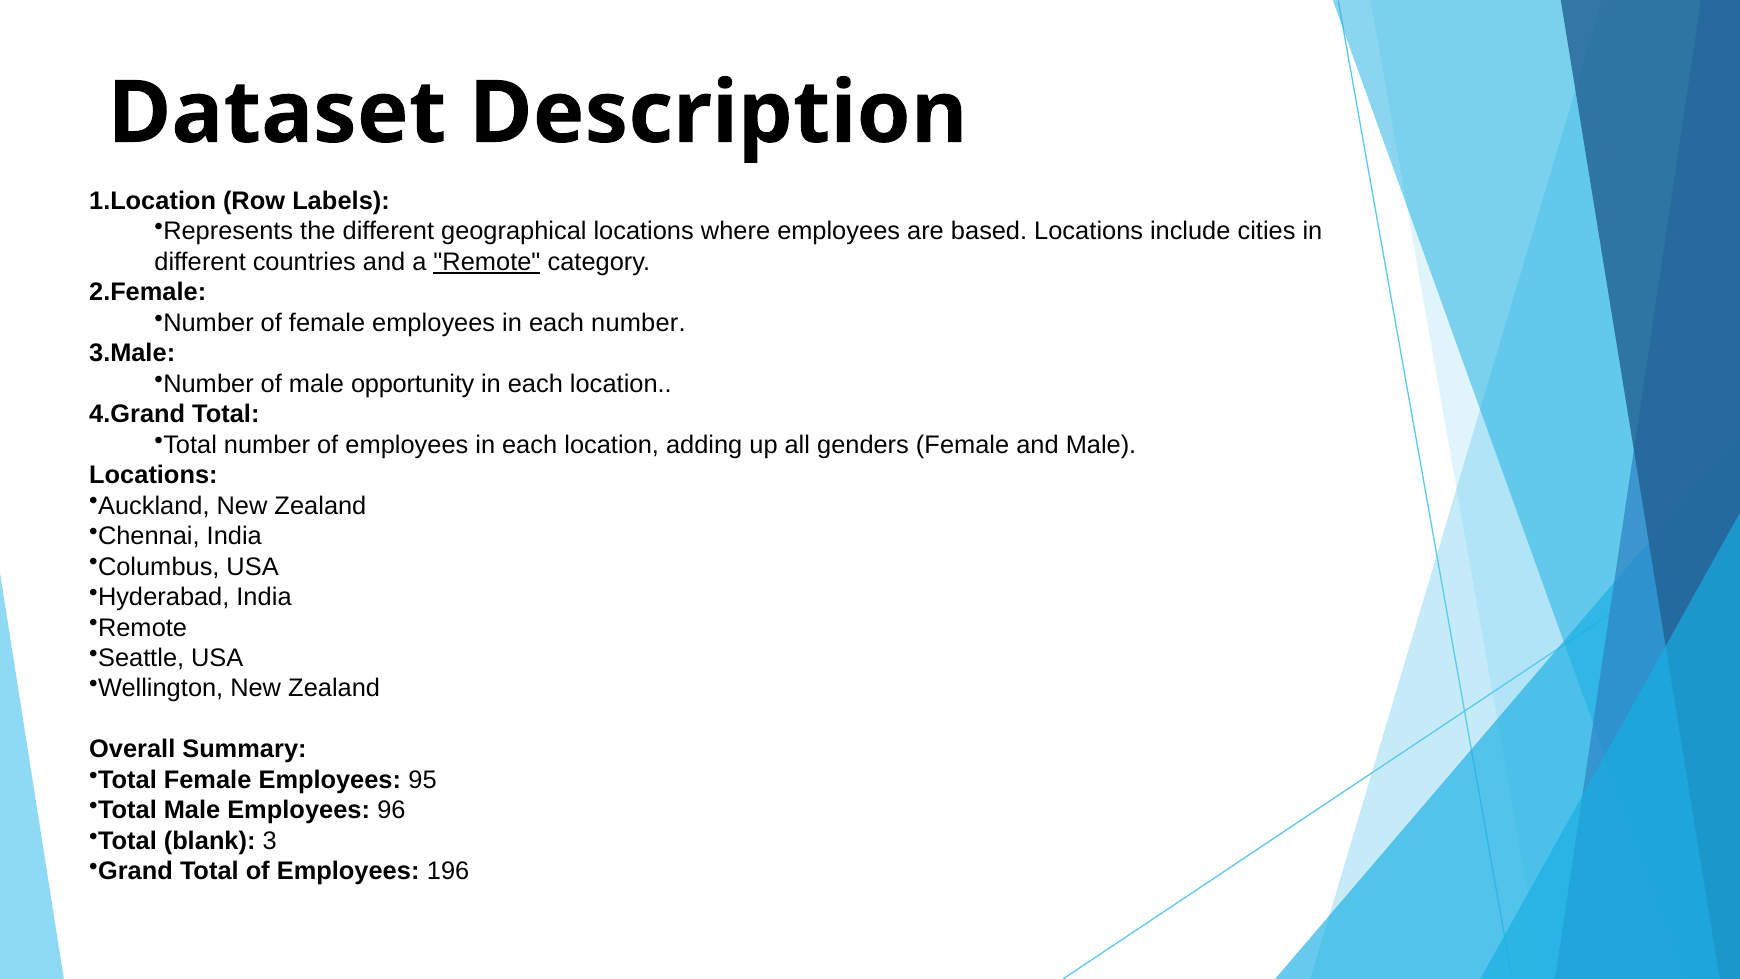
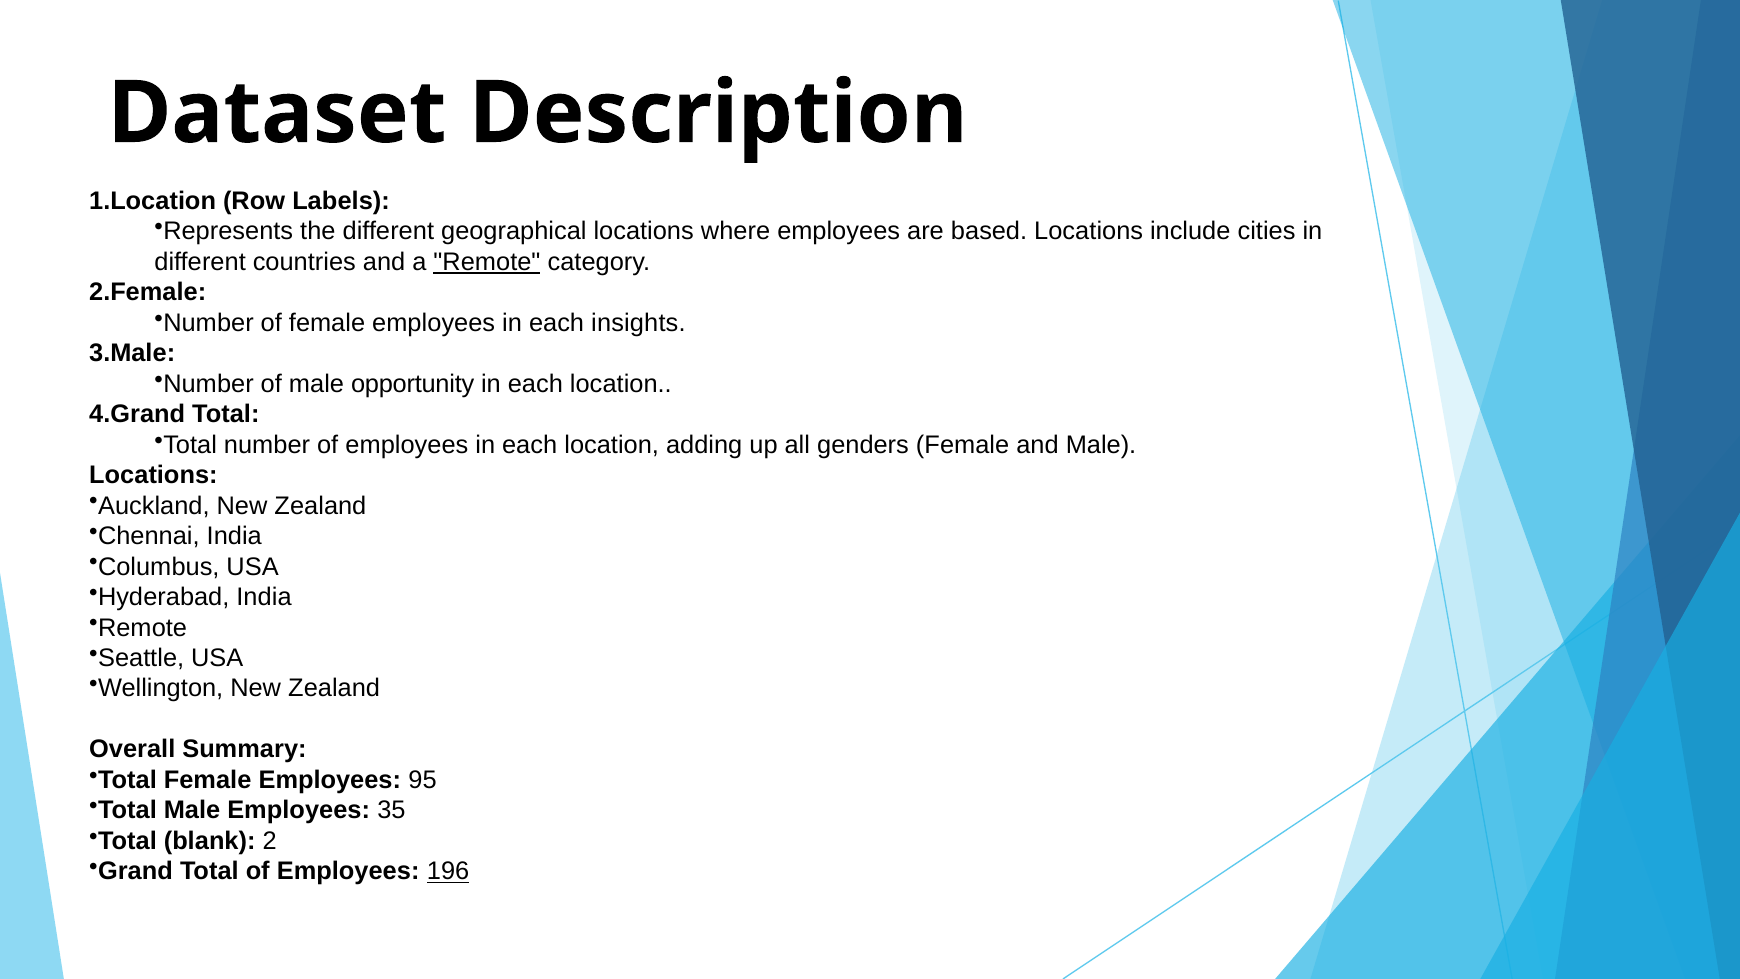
each number: number -> insights
96: 96 -> 35
3: 3 -> 2
196 underline: none -> present
